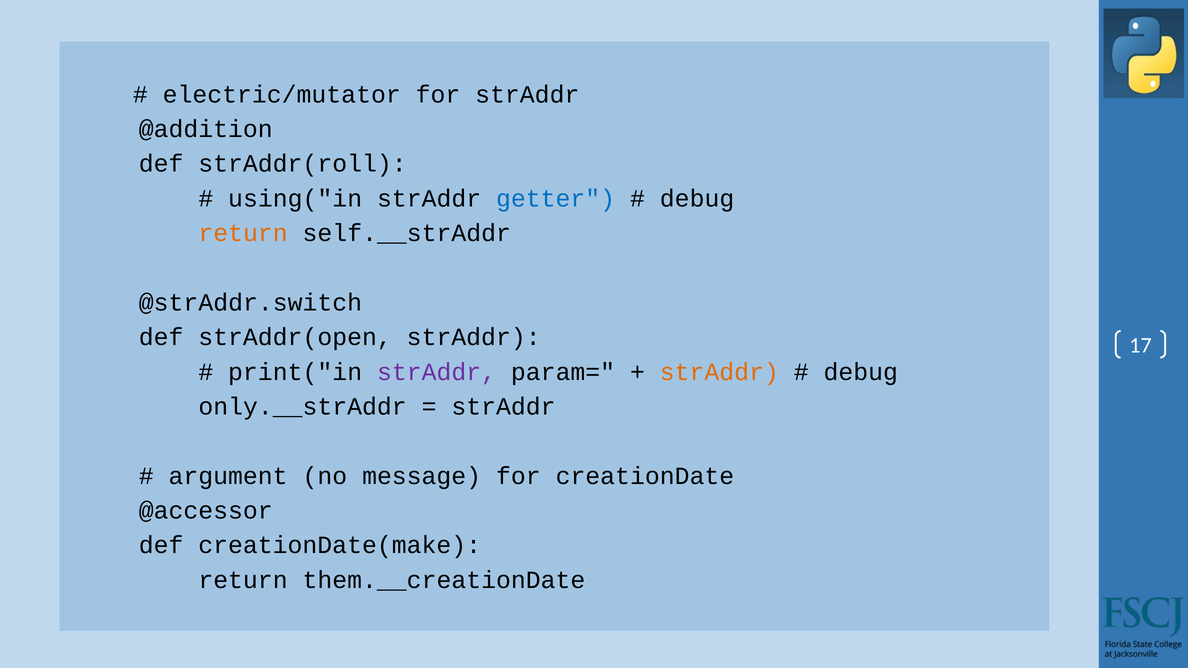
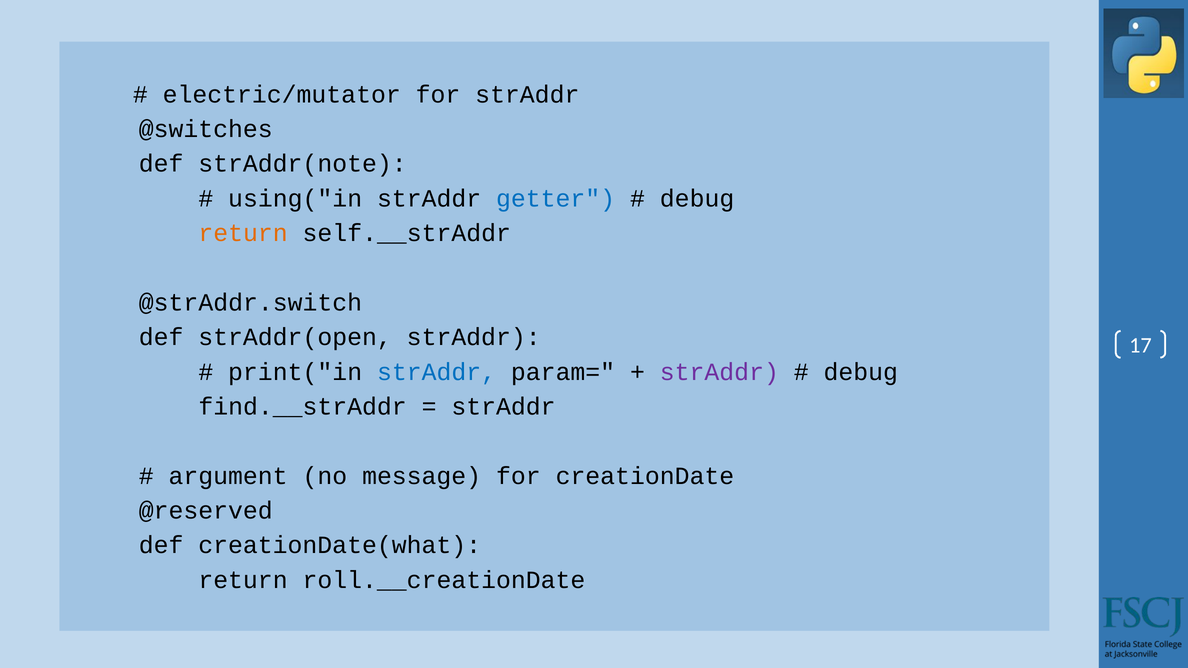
@addition: @addition -> @switches
strAddr(roll: strAddr(roll -> strAddr(note
strAddr at (437, 372) colour: purple -> blue
strAddr at (719, 372) colour: orange -> purple
only.__strAddr: only.__strAddr -> find.__strAddr
@accessor: @accessor -> @reserved
creationDate(make: creationDate(make -> creationDate(what
them.__creationDate: them.__creationDate -> roll.__creationDate
